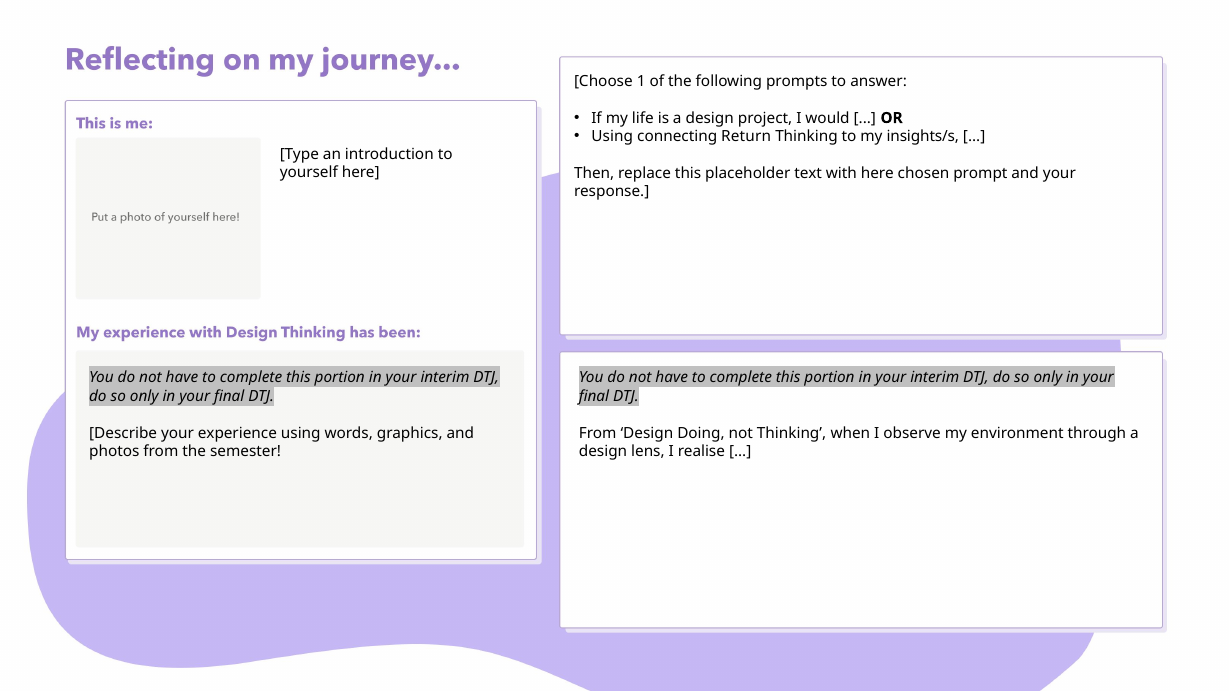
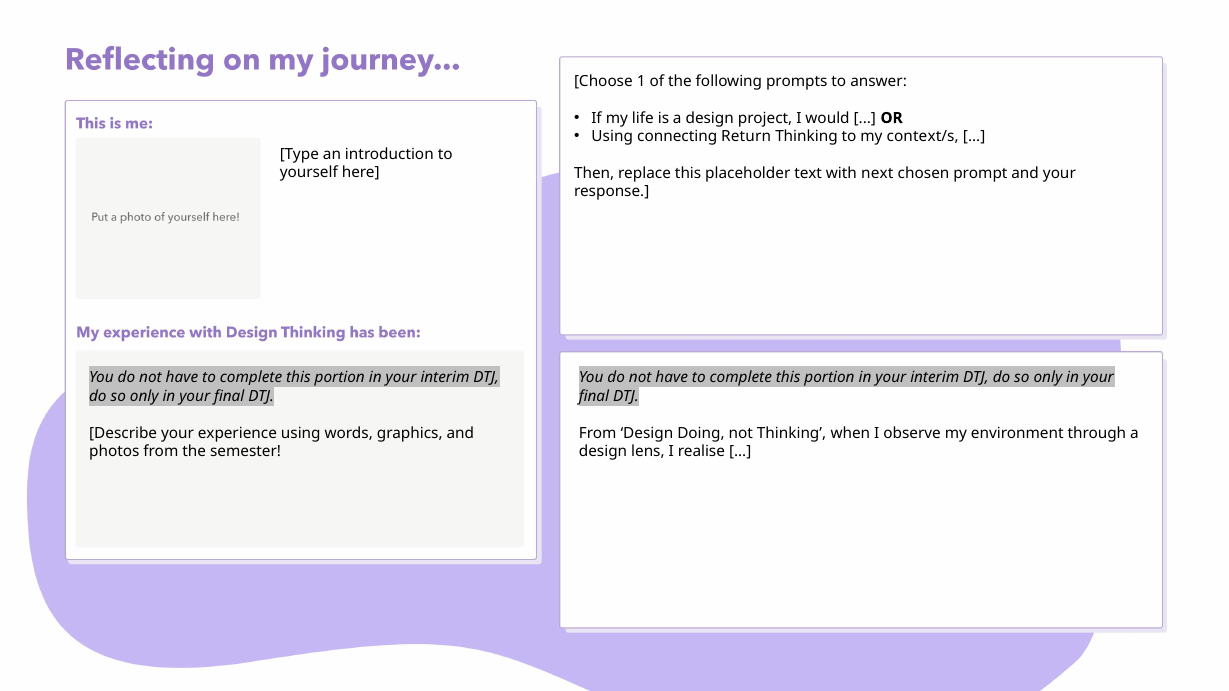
insights/s: insights/s -> context/s
with here: here -> next
